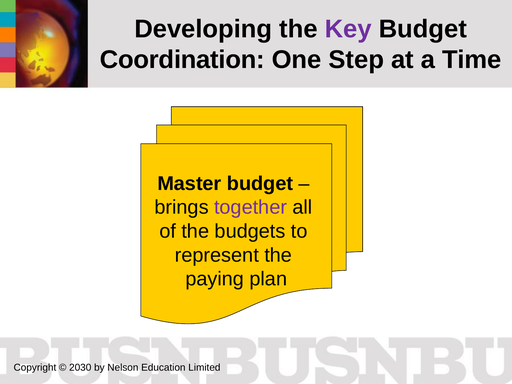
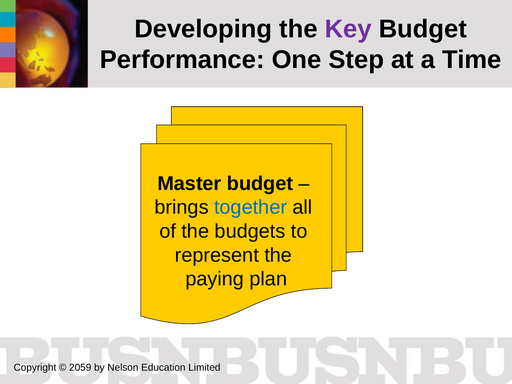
Coordination: Coordination -> Performance
together colour: purple -> blue
2030: 2030 -> 2059
